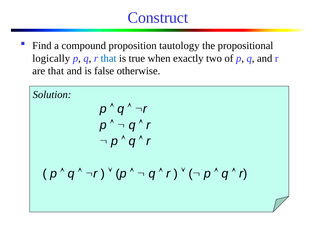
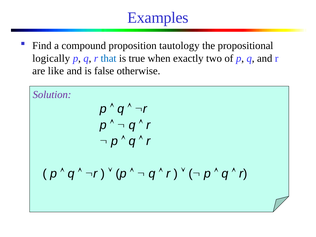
Construct: Construct -> Examples
are that: that -> like
Solution colour: black -> purple
